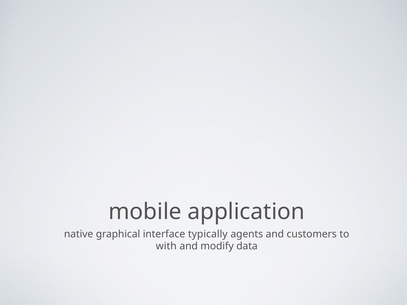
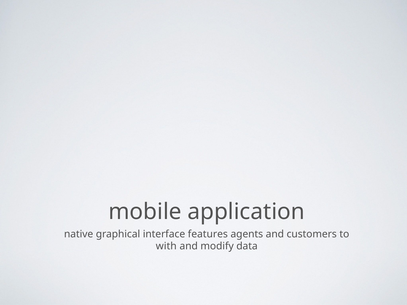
typically: typically -> features
